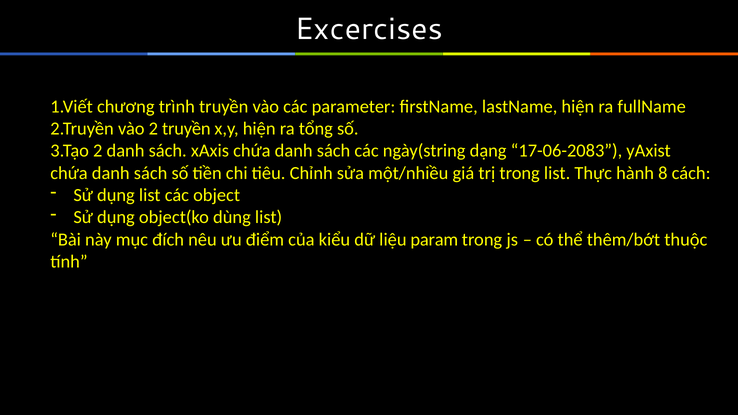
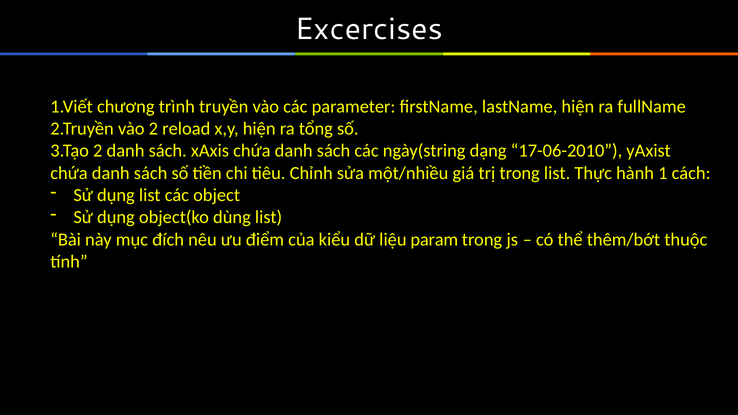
2 truyền: truyền -> reload
17-06-2083: 17-06-2083 -> 17-06-2010
8: 8 -> 1
